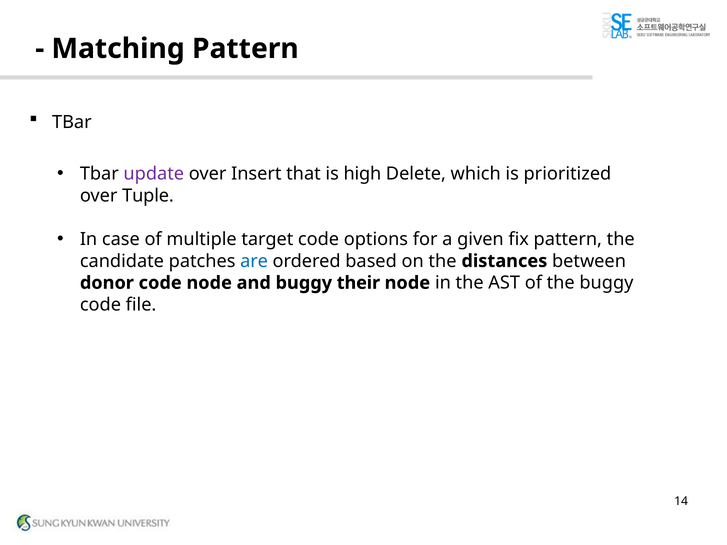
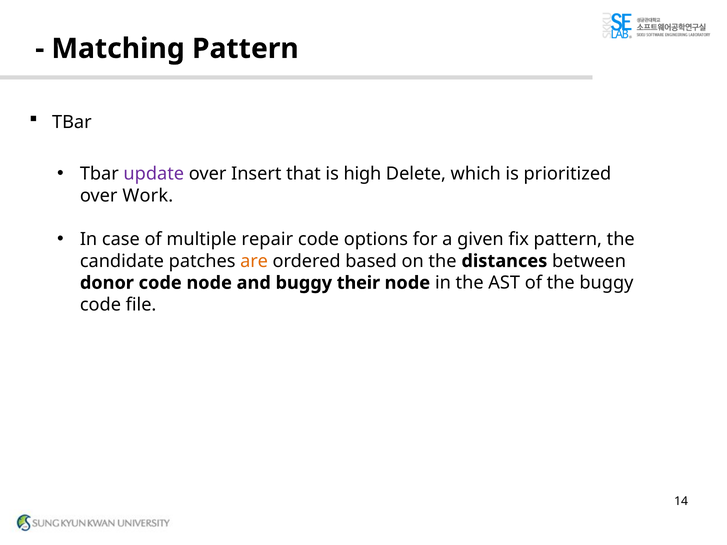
Tuple: Tuple -> Work
target: target -> repair
are colour: blue -> orange
